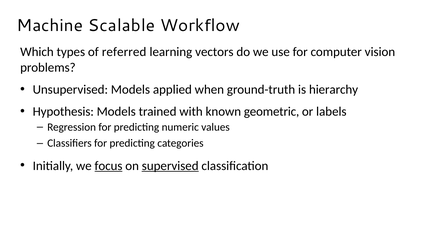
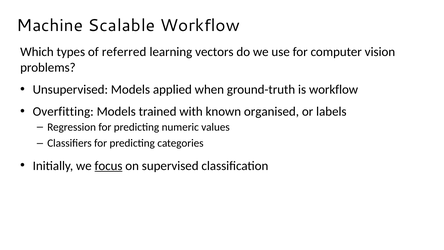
is hierarchy: hierarchy -> workflow
Hypothesis: Hypothesis -> Overfitting
geometric: geometric -> organised
supervised underline: present -> none
